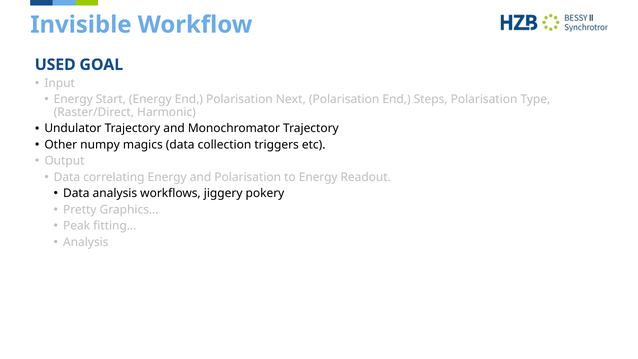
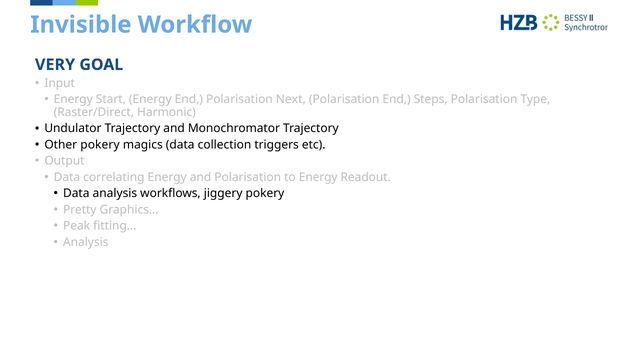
USED: USED -> VERY
Other numpy: numpy -> pokery
